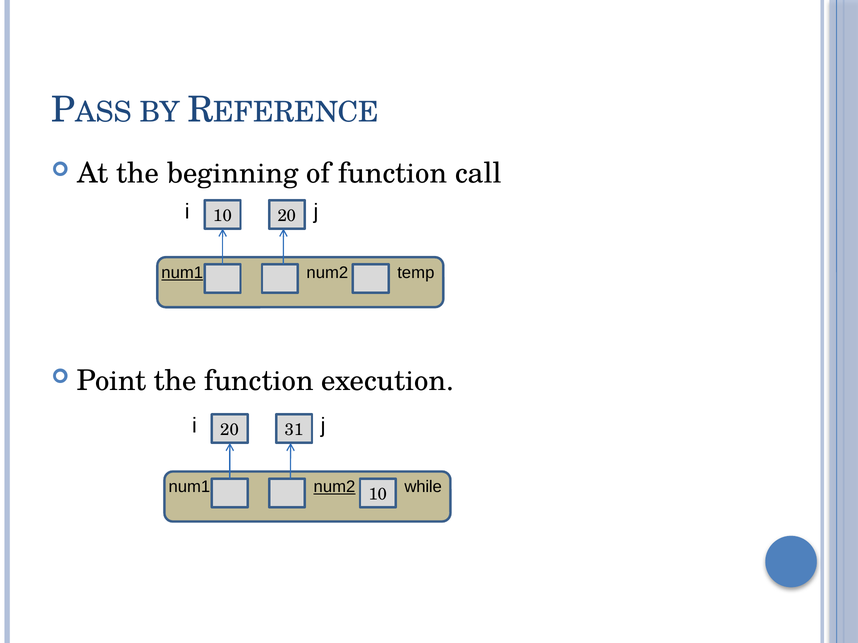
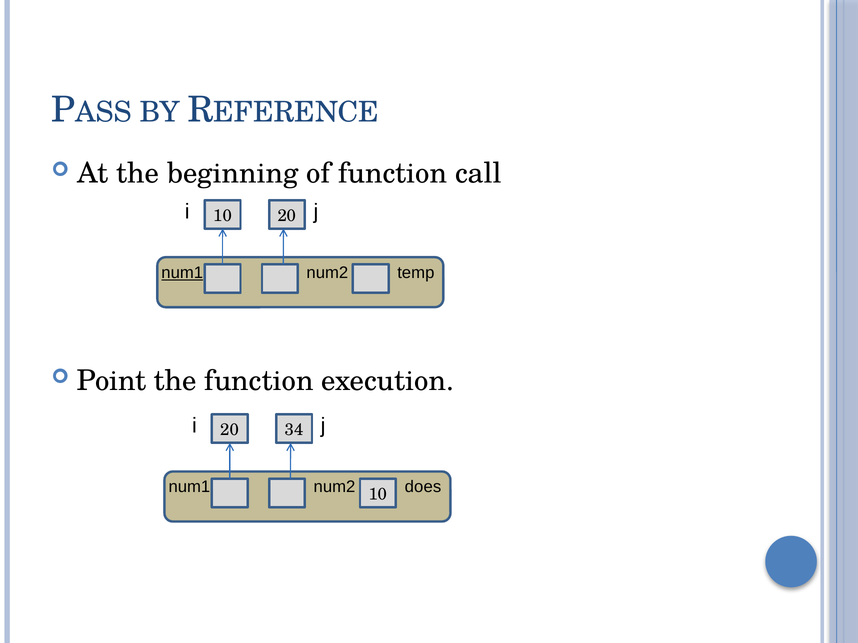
31: 31 -> 34
num2 at (334, 487) underline: present -> none
while: while -> does
